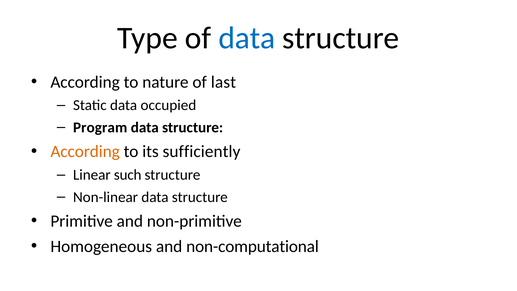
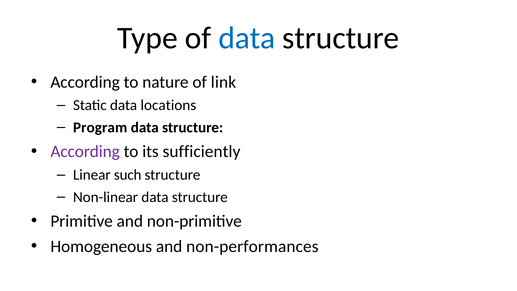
last: last -> link
occupied: occupied -> locations
According at (85, 152) colour: orange -> purple
non-computational: non-computational -> non-performances
